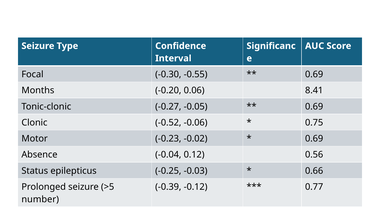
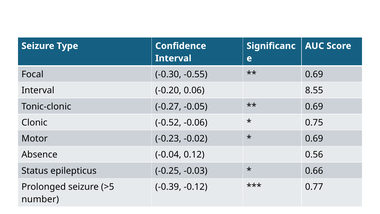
Months at (38, 90): Months -> Interval
8.41: 8.41 -> 8.55
